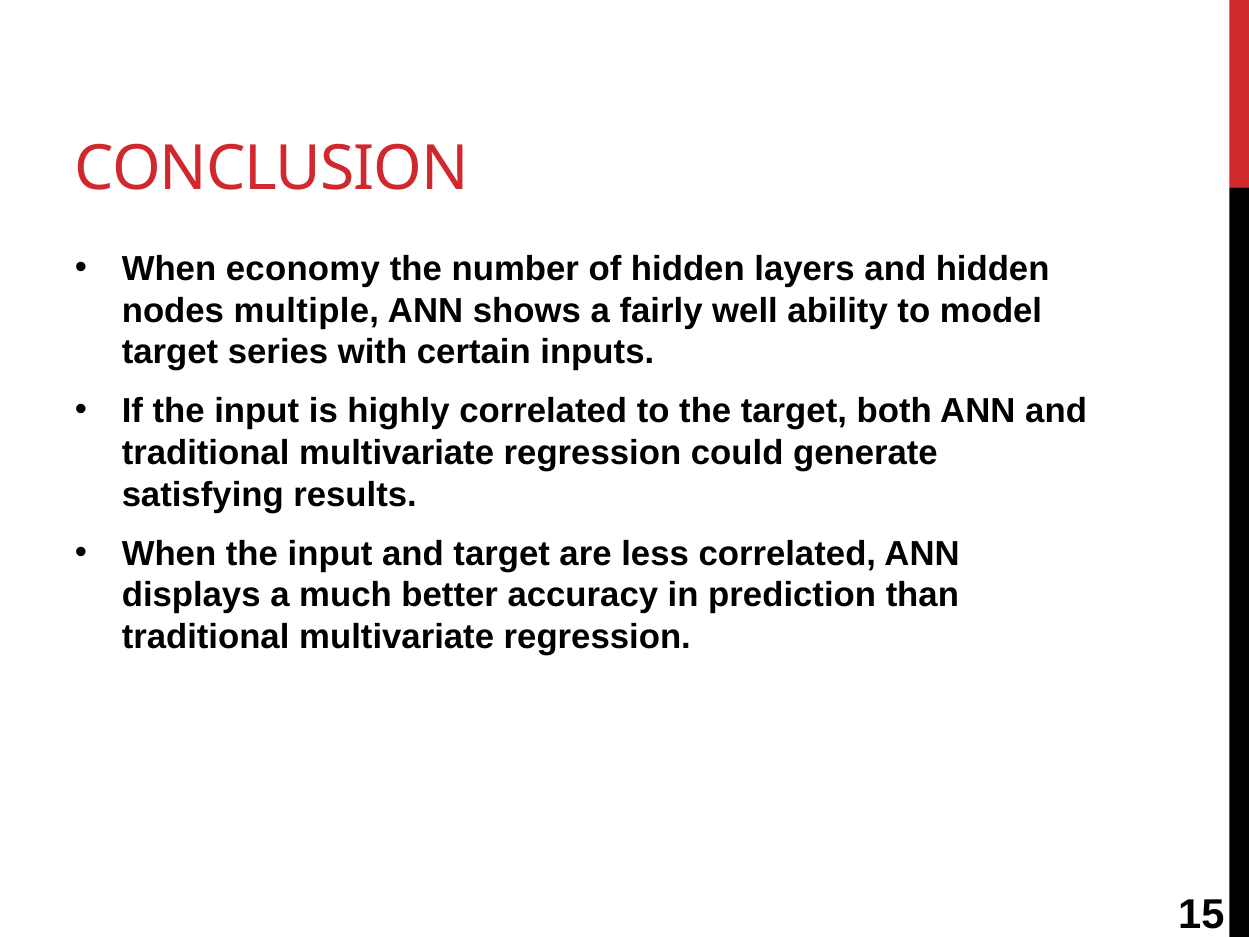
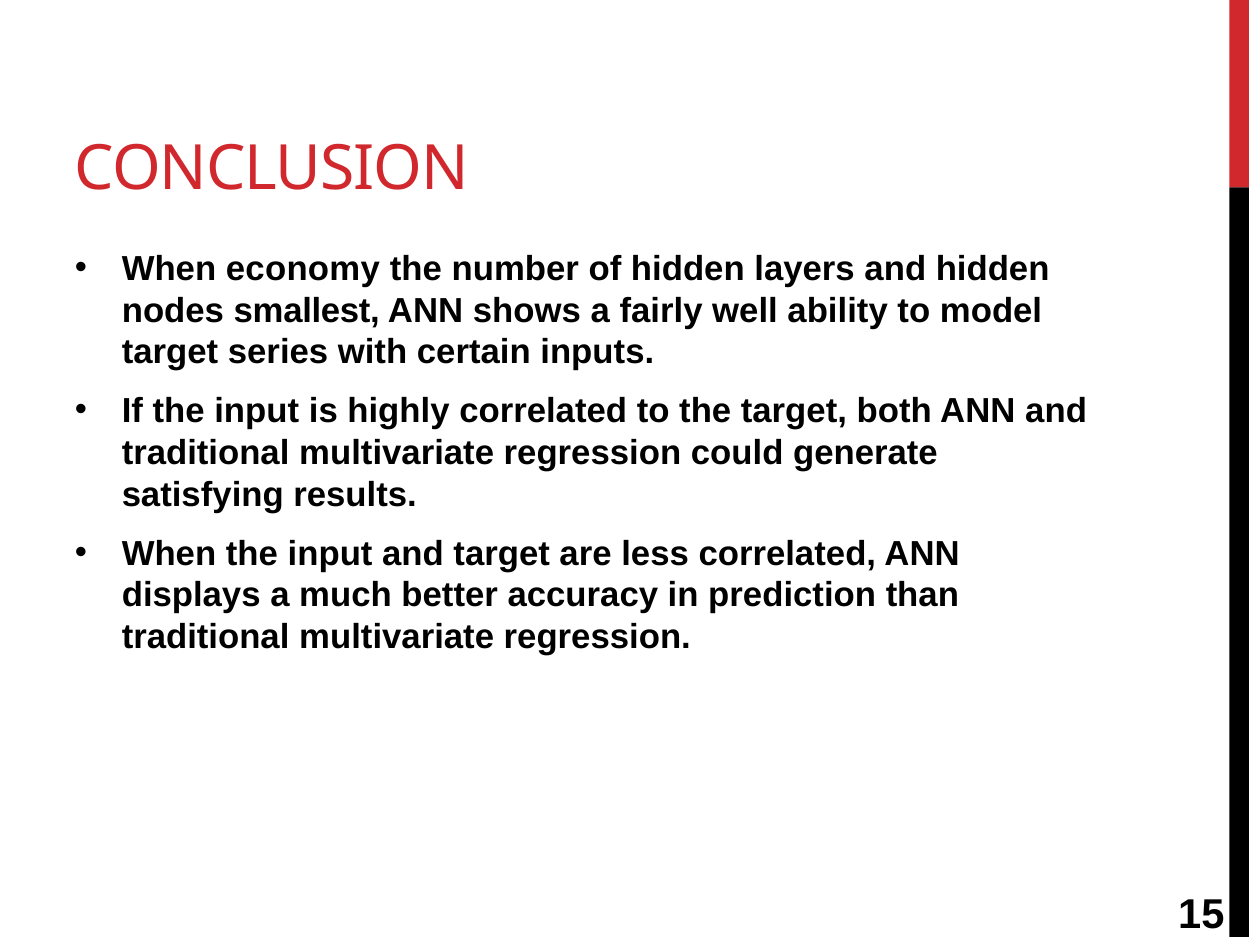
multiple: multiple -> smallest
